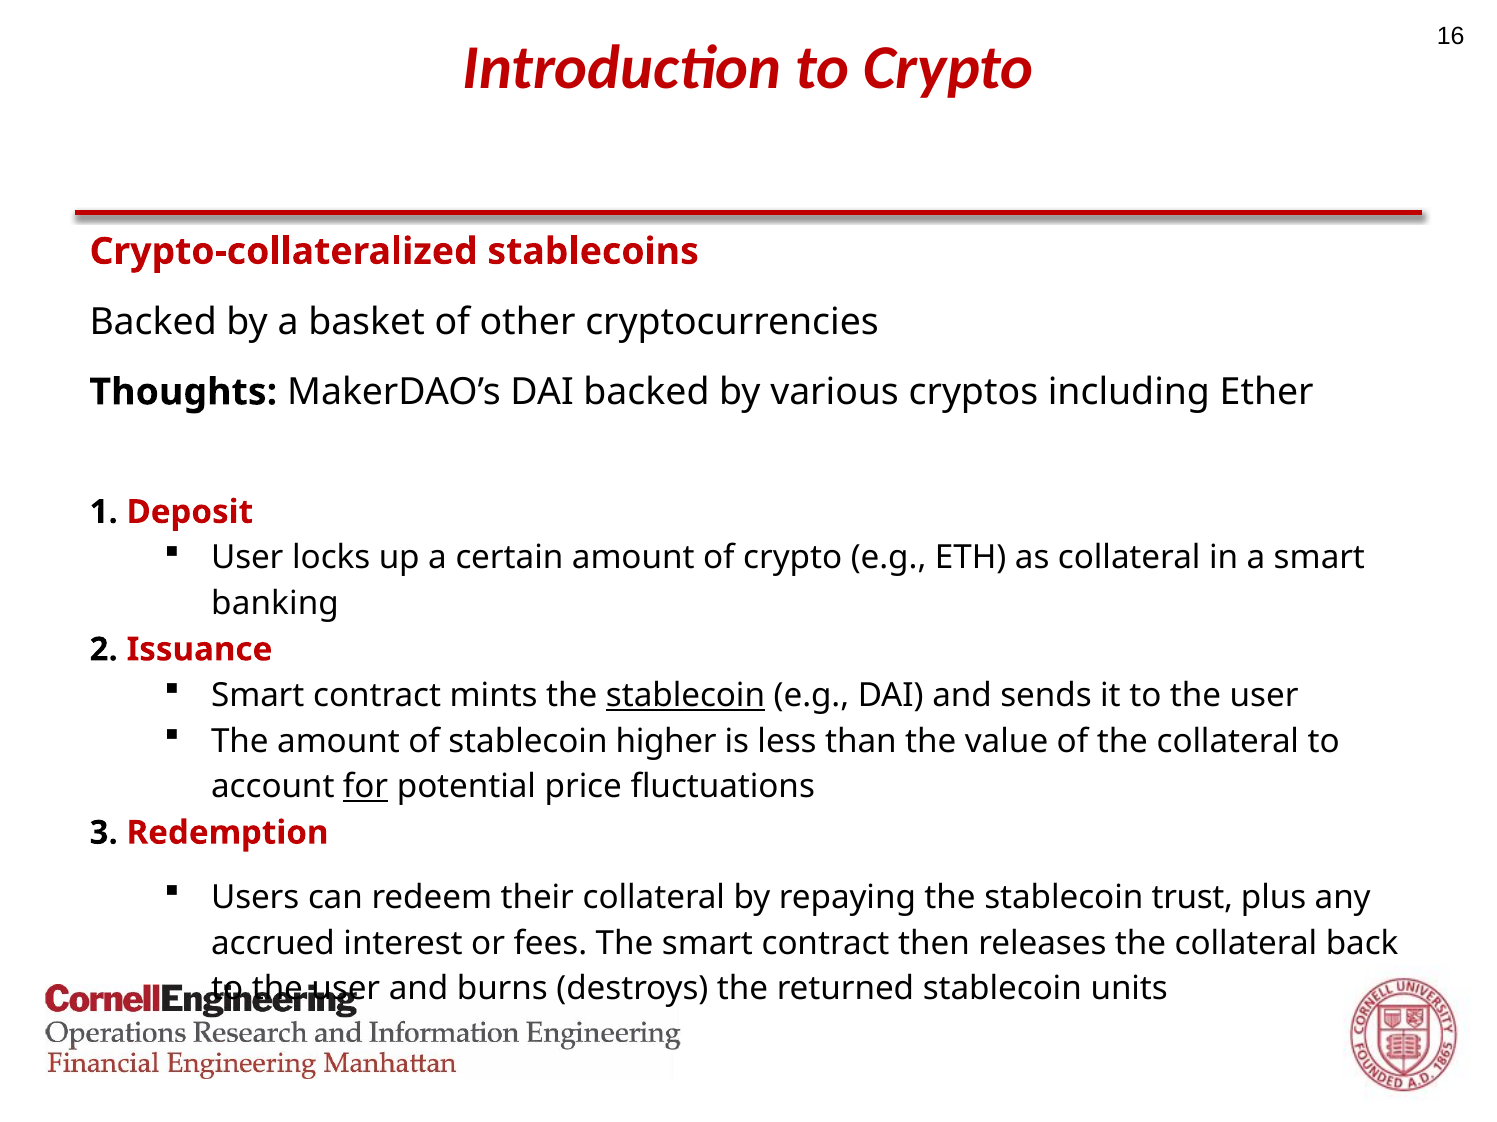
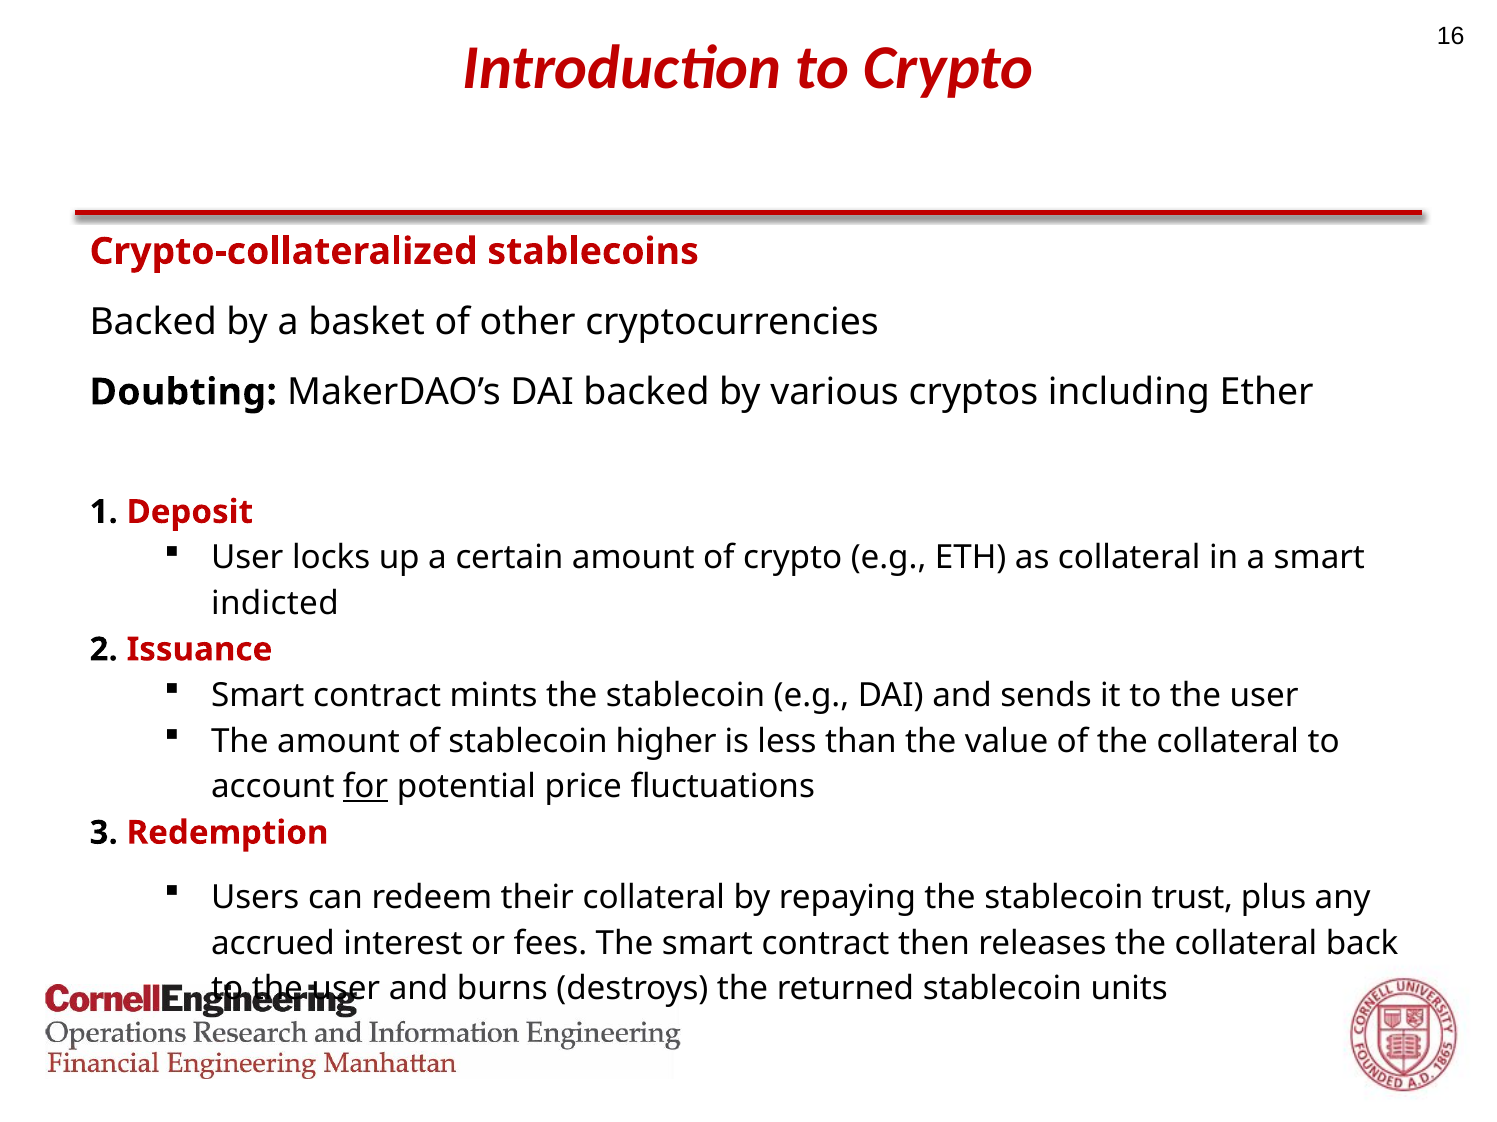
Thoughts: Thoughts -> Doubting
banking: banking -> indicted
stablecoin at (686, 696) underline: present -> none
